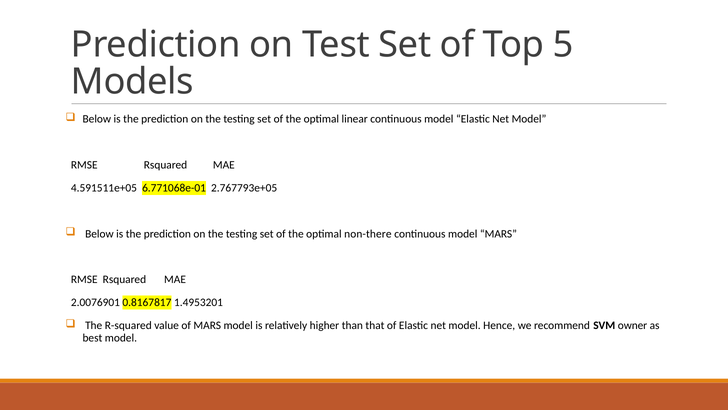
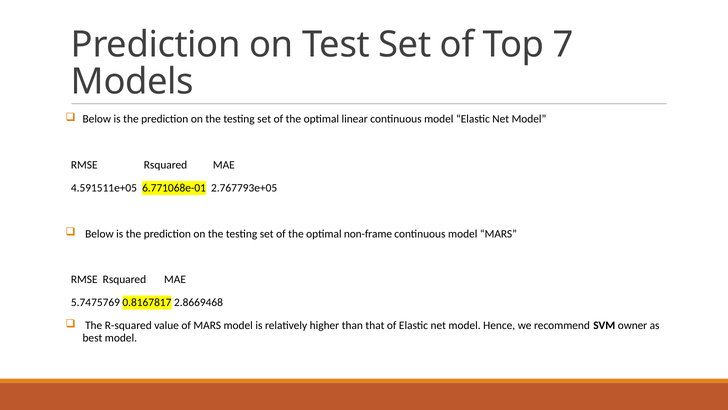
5: 5 -> 7
non-there: non-there -> non-frame
2.0076901: 2.0076901 -> 5.7475769
1.4953201: 1.4953201 -> 2.8669468
